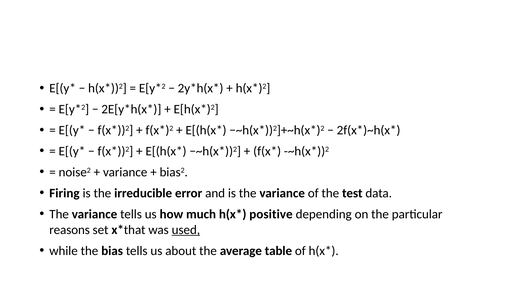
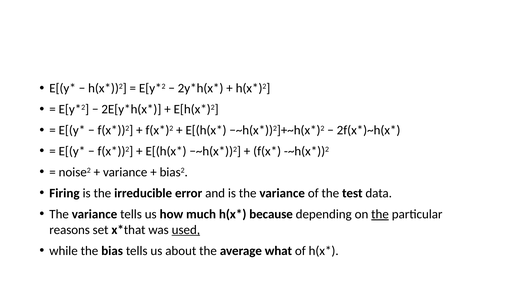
positive: positive -> because
the at (380, 214) underline: none -> present
table: table -> what
